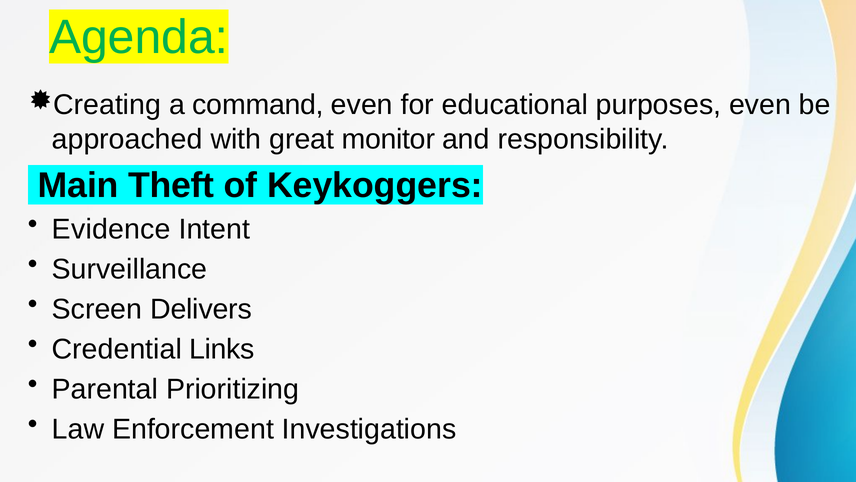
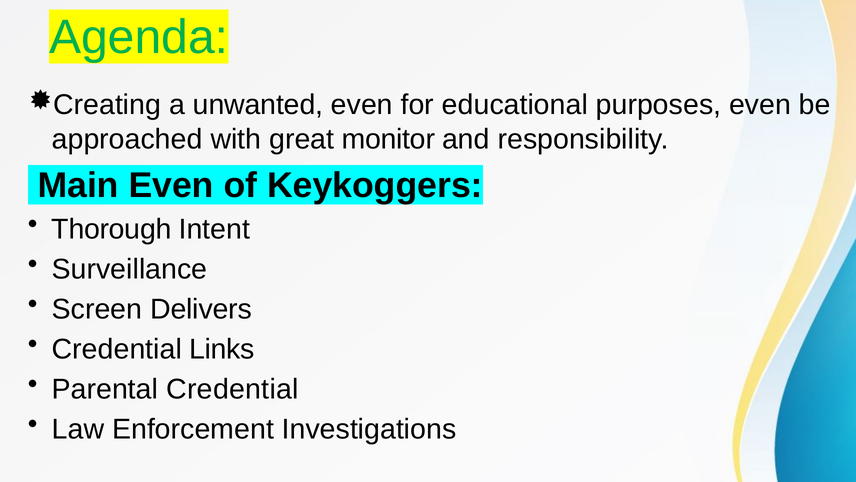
command: command -> unwanted
Main Theft: Theft -> Even
Evidence: Evidence -> Thorough
Parental Prioritizing: Prioritizing -> Credential
